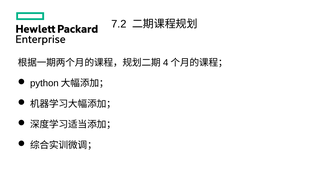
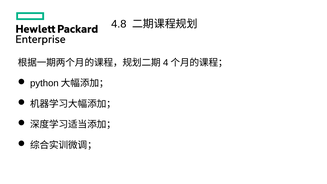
7.2: 7.2 -> 4.8
